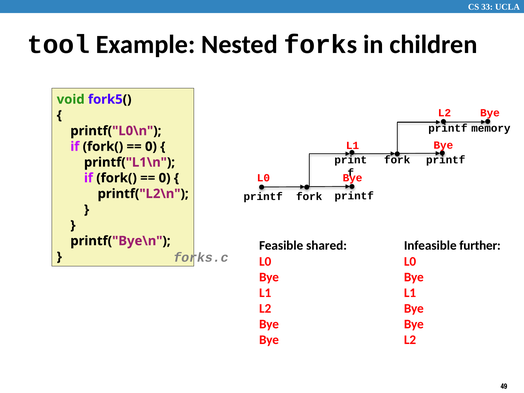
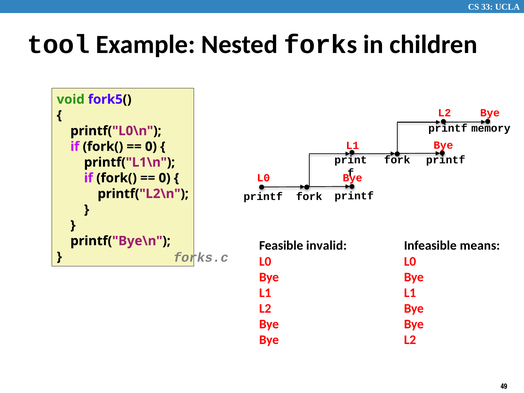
shared: shared -> invalid
further: further -> means
